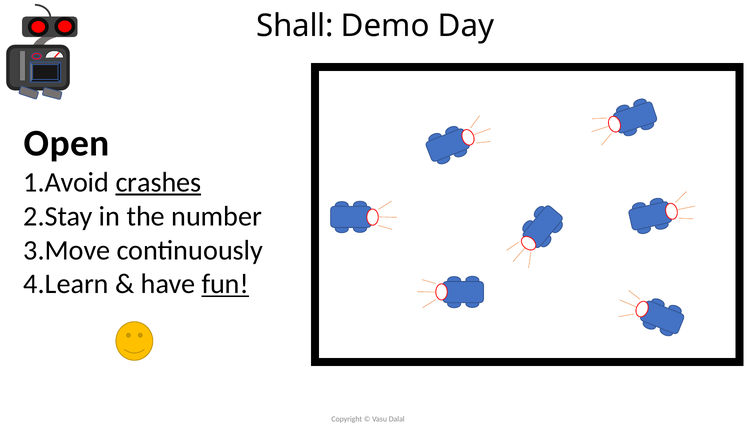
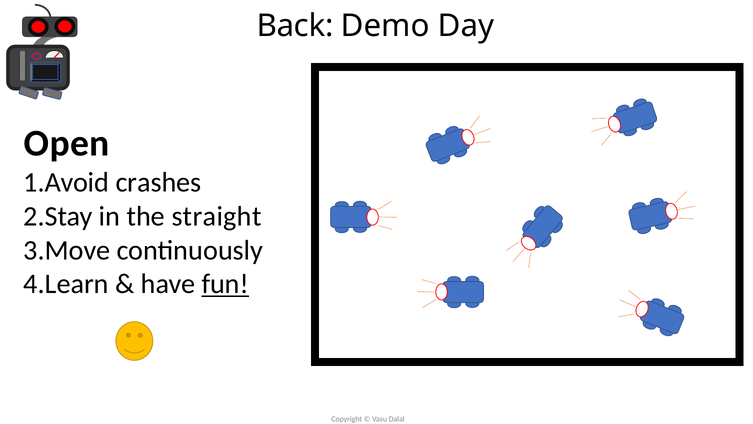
Shall: Shall -> Back
crashes underline: present -> none
number: number -> straight
